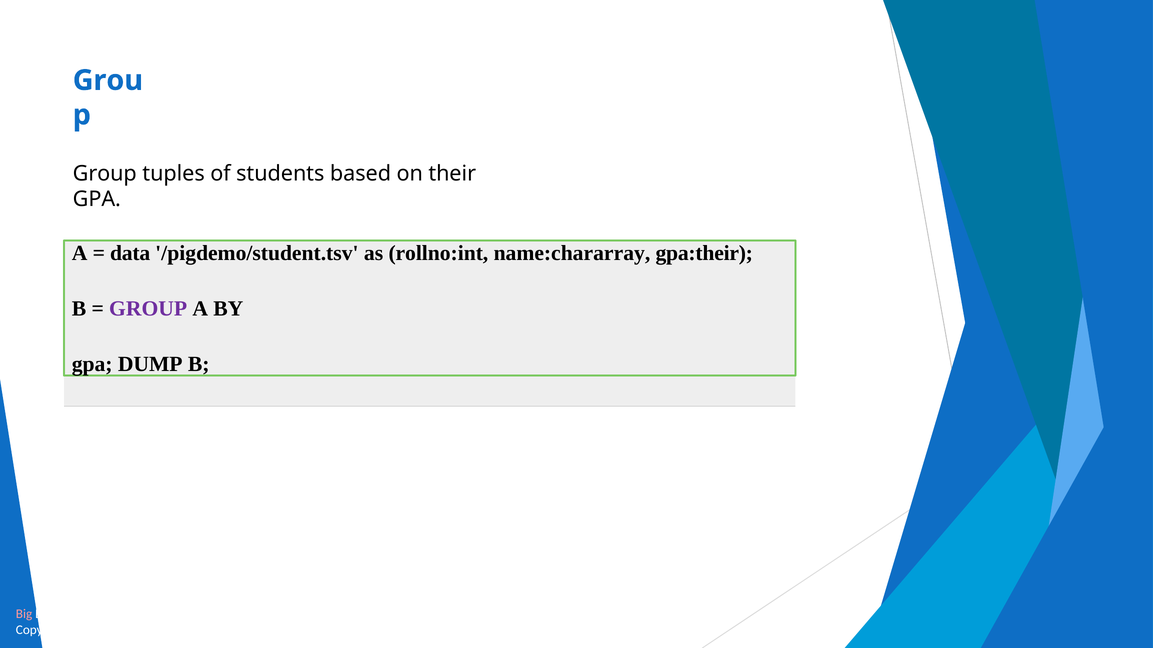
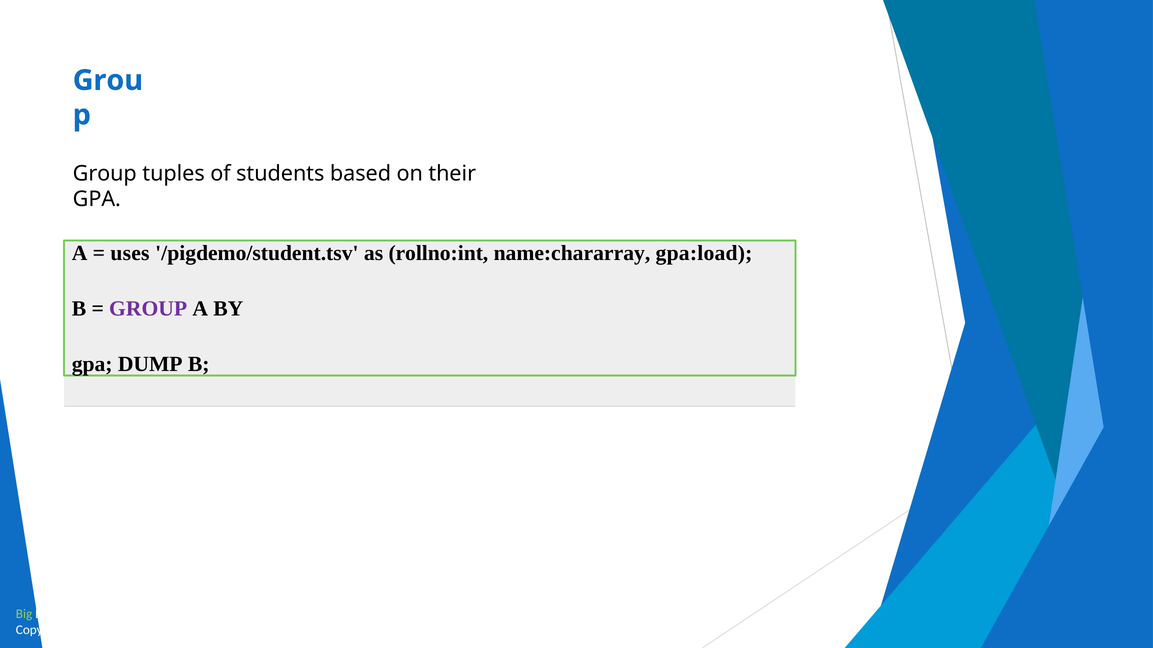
data at (130, 253): data -> uses
gpa:their: gpa:their -> gpa:load
Big colour: pink -> light green
